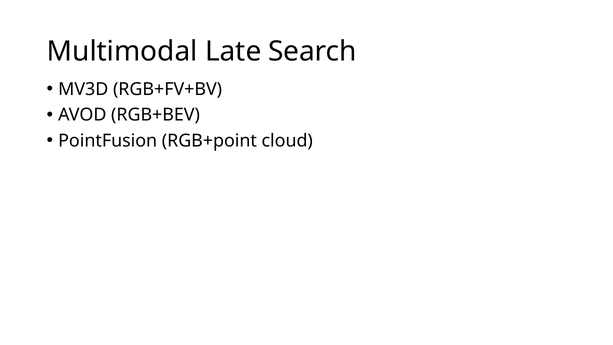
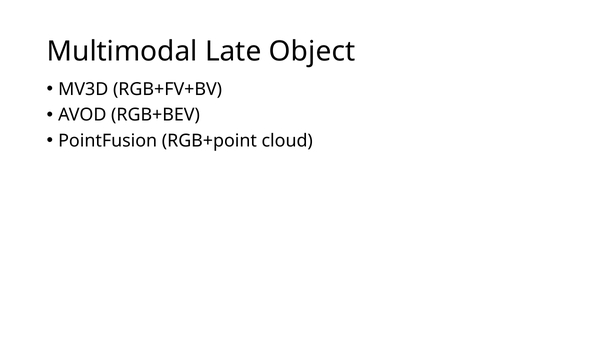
Search: Search -> Object
